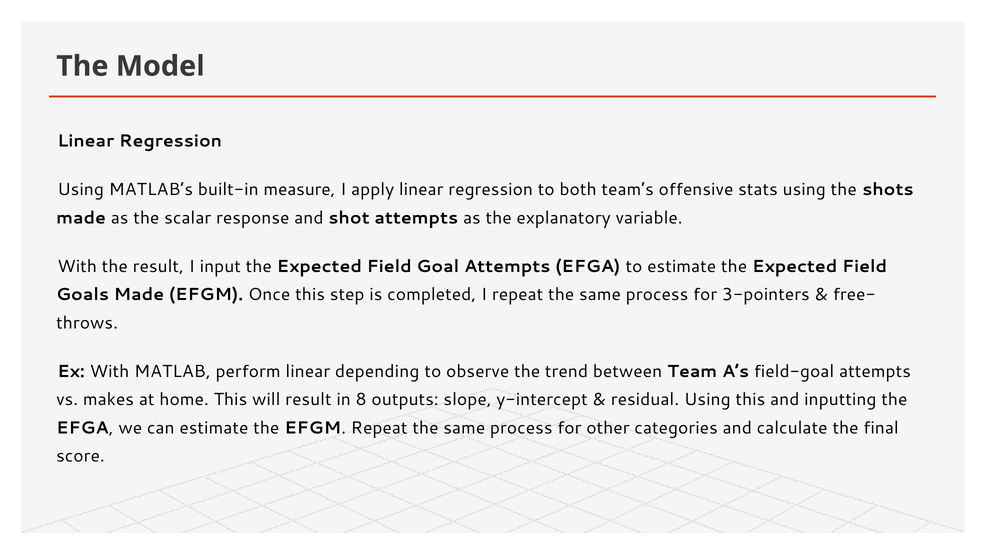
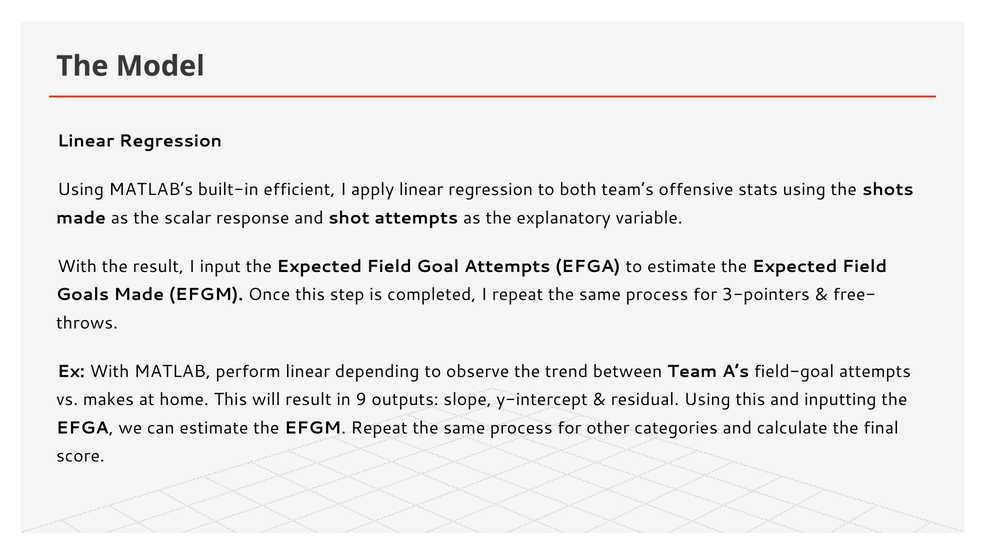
measure: measure -> efficient
8: 8 -> 9
